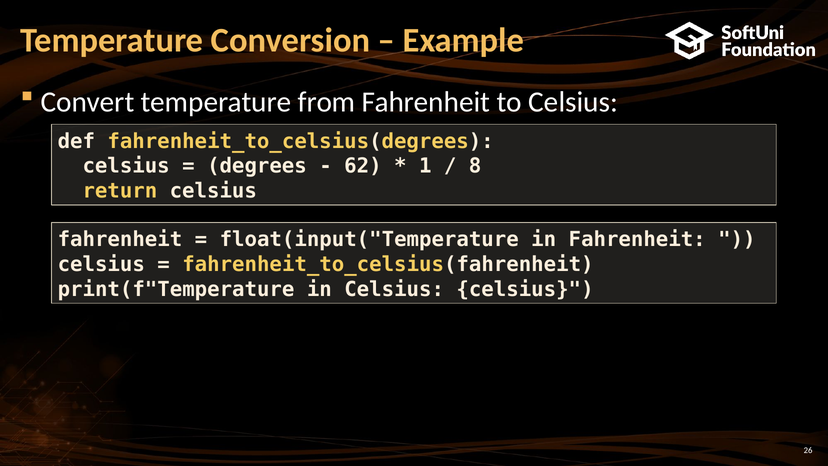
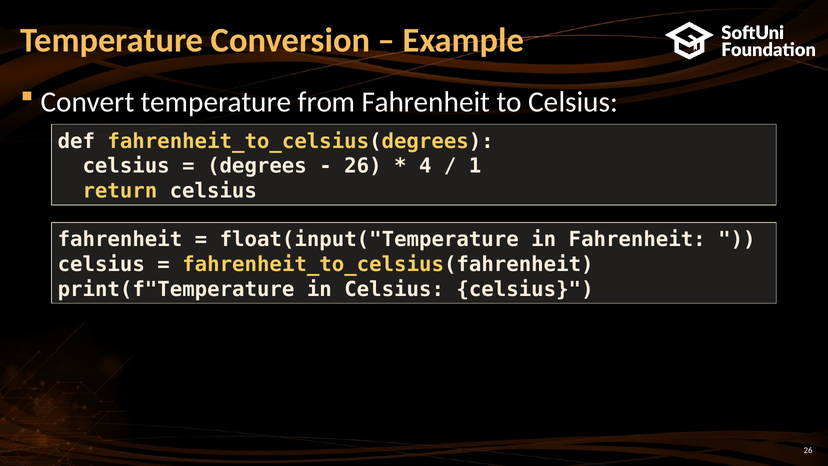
62 at (363, 166): 62 -> 26
1: 1 -> 4
8: 8 -> 1
